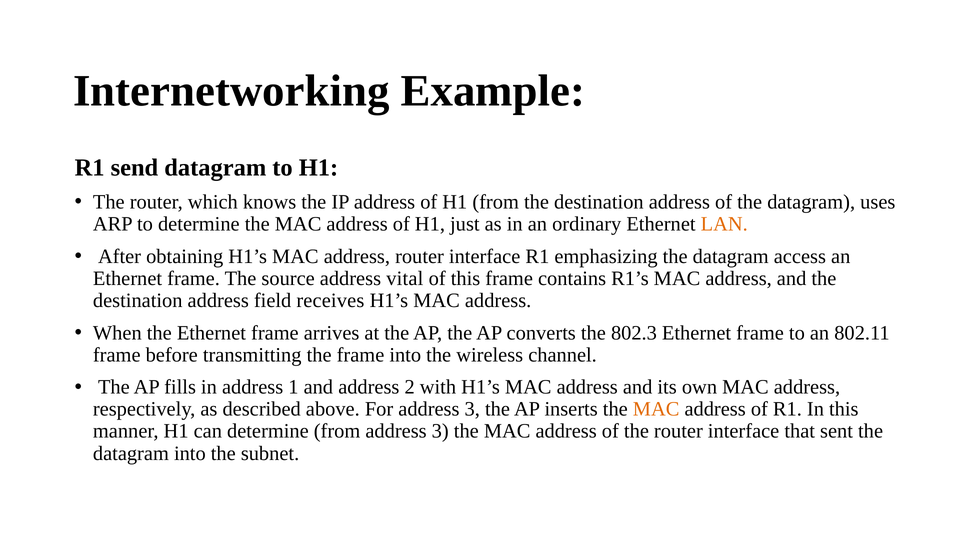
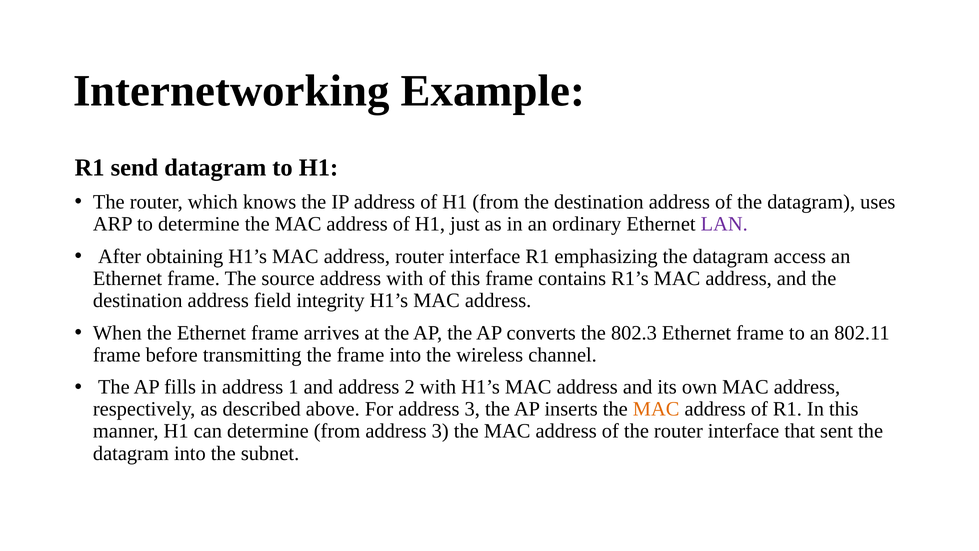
LAN colour: orange -> purple
address vital: vital -> with
receives: receives -> integrity
